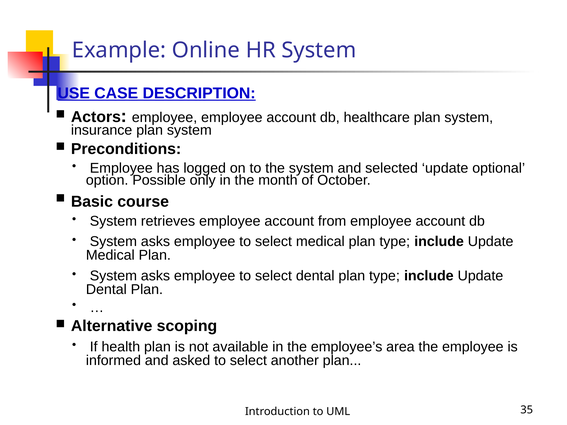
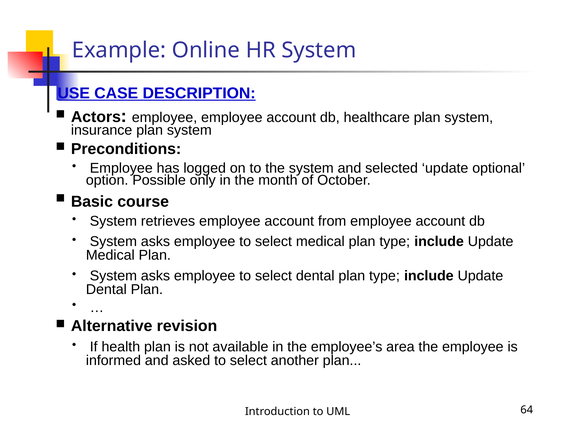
scoping: scoping -> revision
35: 35 -> 64
